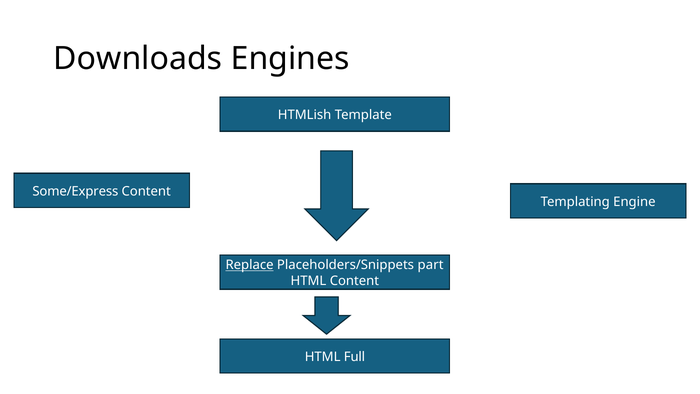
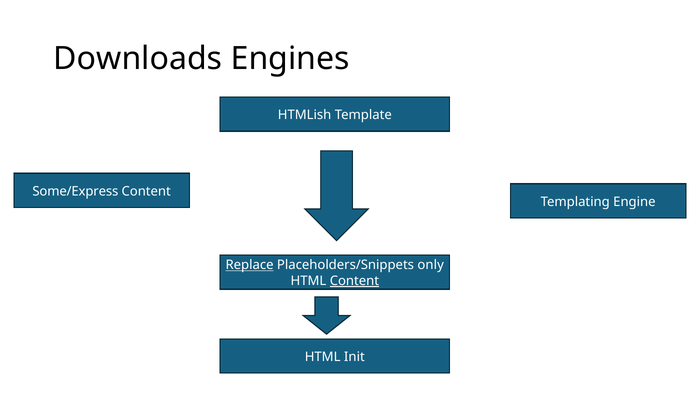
part: part -> only
Content at (354, 281) underline: none -> present
Full: Full -> Init
